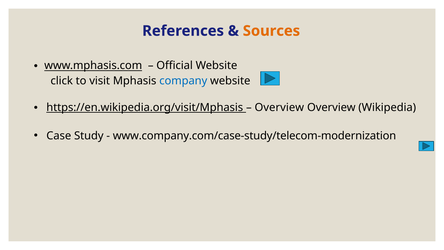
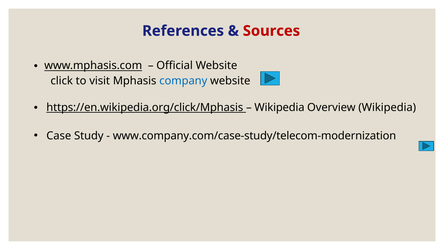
Sources colour: orange -> red
https://en.wikipedia.org/visit/Mphasis: https://en.wikipedia.org/visit/Mphasis -> https://en.wikipedia.org/click/Mphasis
Overview at (279, 107): Overview -> Wikipedia
